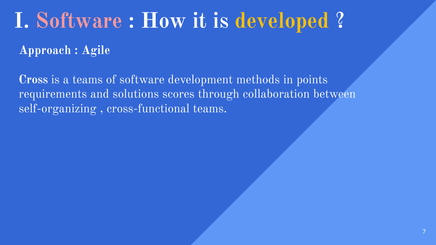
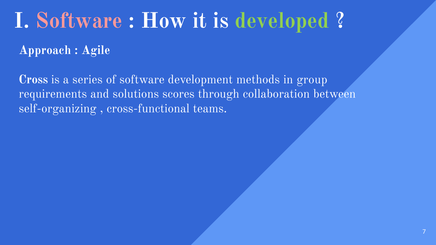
developed colour: yellow -> light green
a teams: teams -> series
points: points -> group
